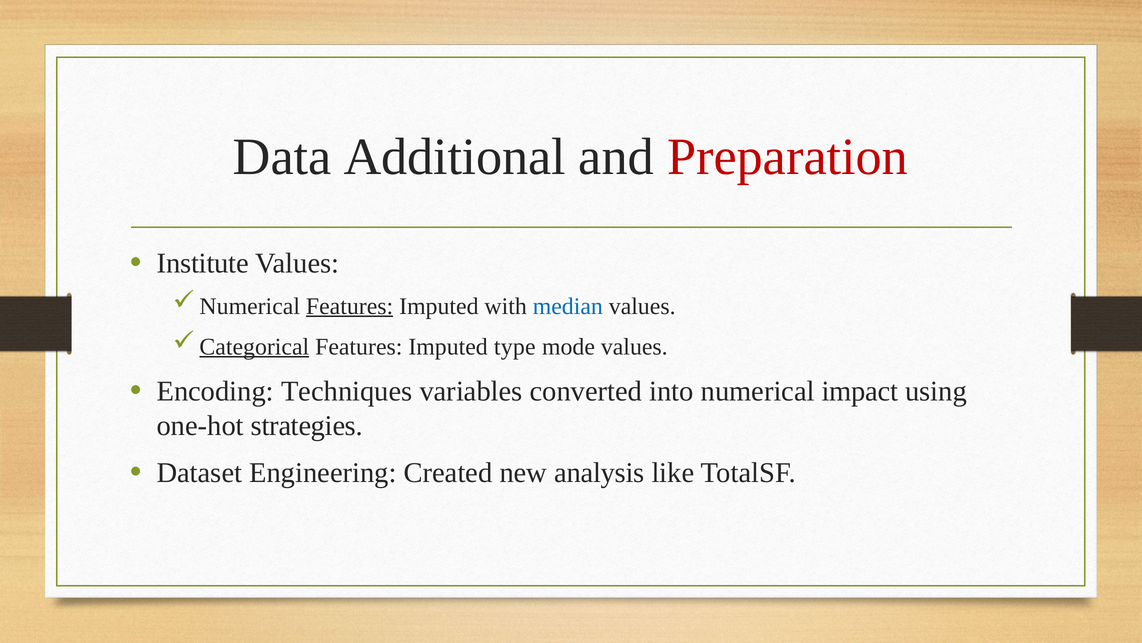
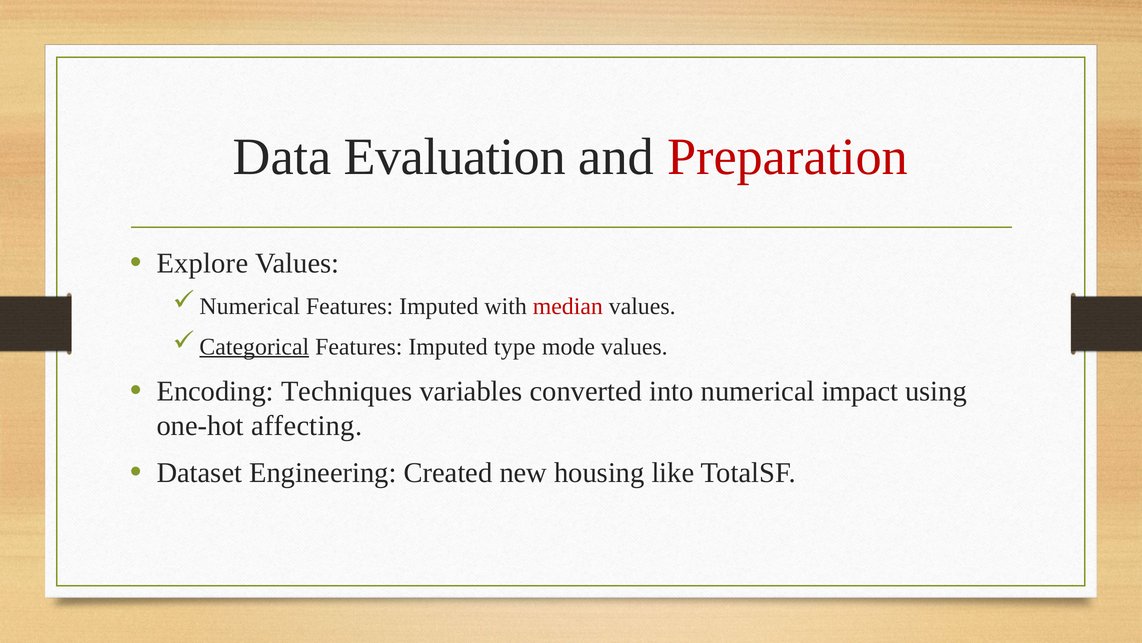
Additional: Additional -> Evaluation
Institute: Institute -> Explore
Features at (350, 306) underline: present -> none
median colour: blue -> red
strategies: strategies -> affecting
analysis: analysis -> housing
